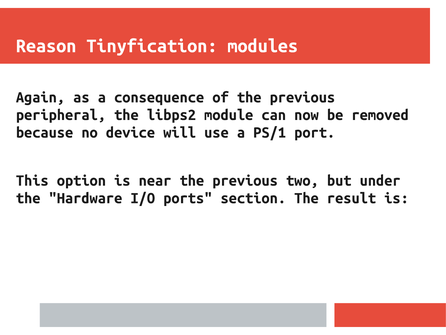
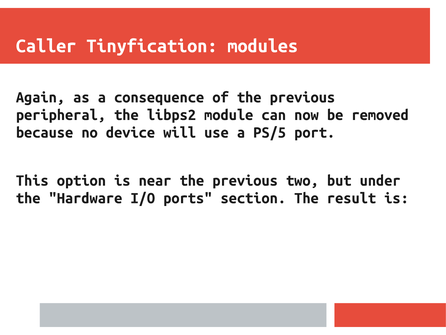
Reason: Reason -> Caller
PS/1: PS/1 -> PS/5
